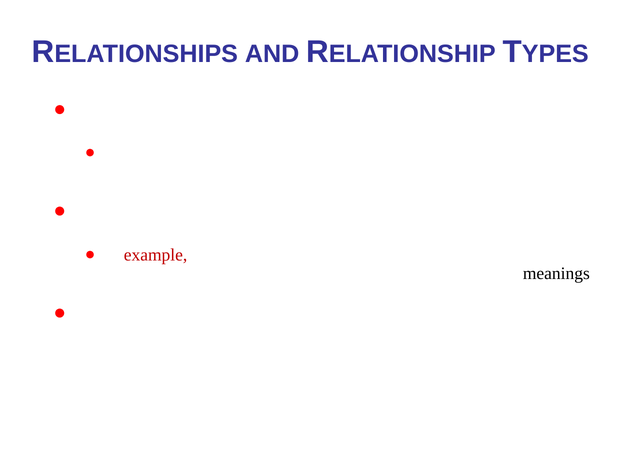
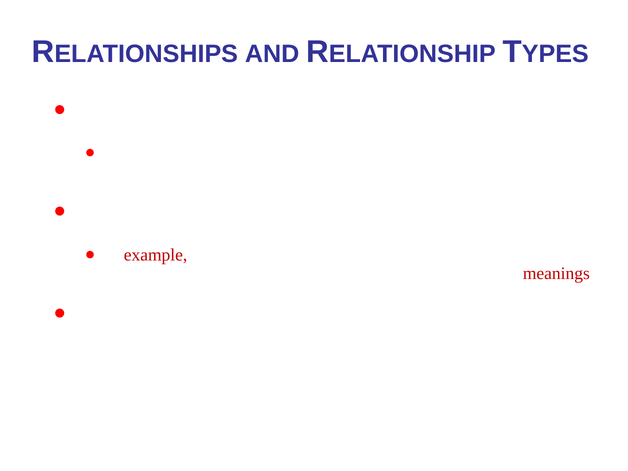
meanings colour: black -> red
